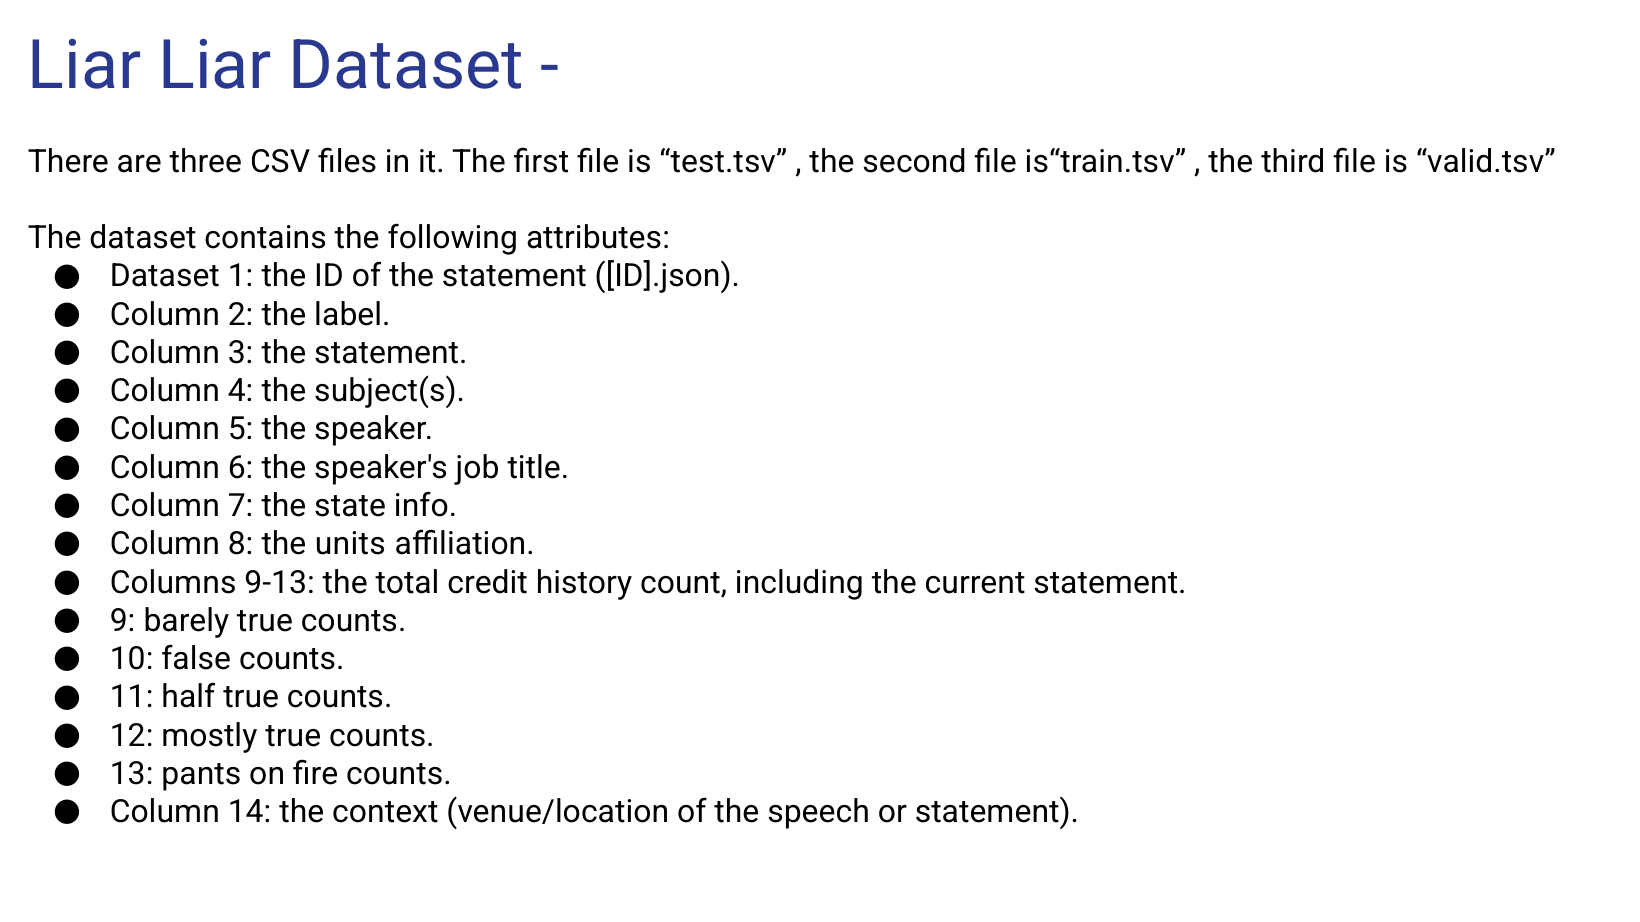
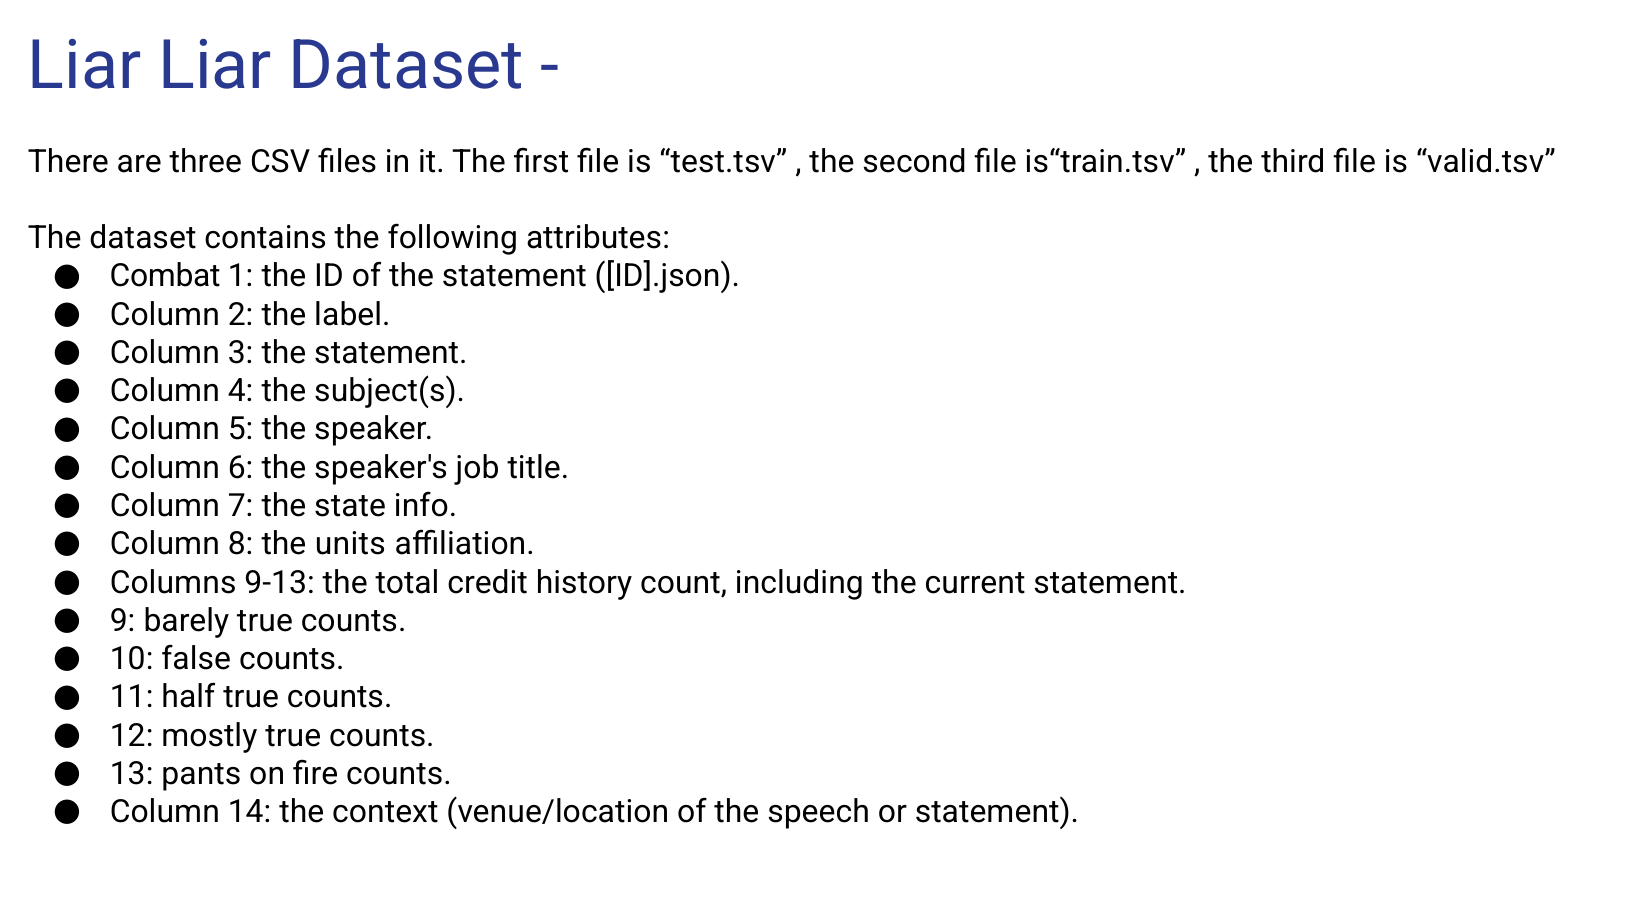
Dataset at (165, 277): Dataset -> Combat
